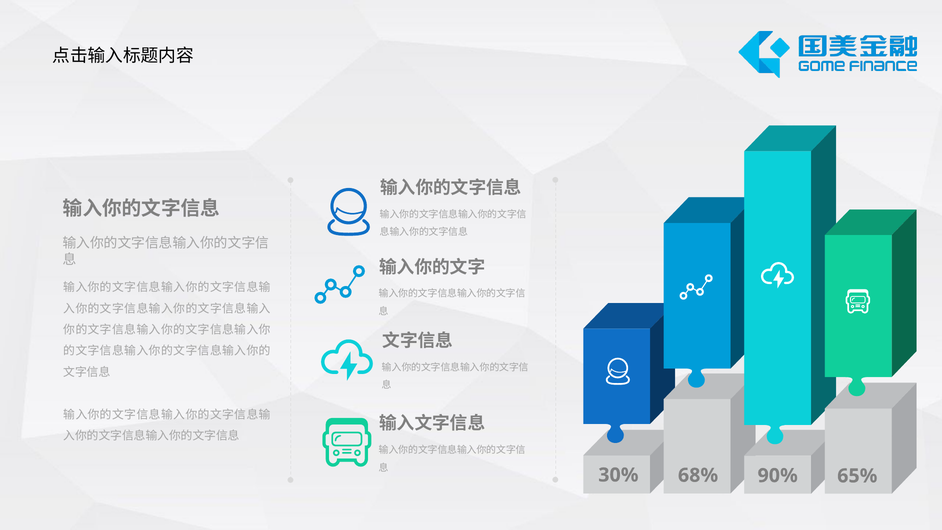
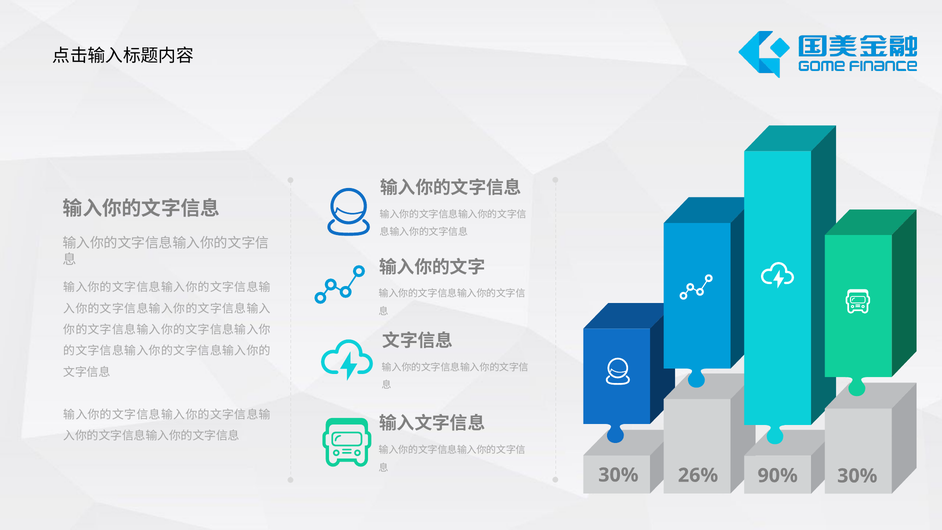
68%: 68% -> 26%
90% 65%: 65% -> 30%
